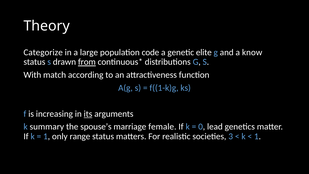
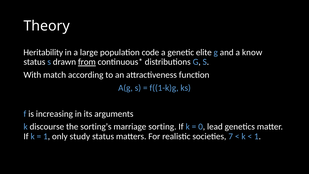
Categorize: Categorize -> Heritability
its underline: present -> none
summary: summary -> discourse
spouse’s: spouse’s -> sorting’s
female: female -> sorting
range: range -> study
3: 3 -> 7
